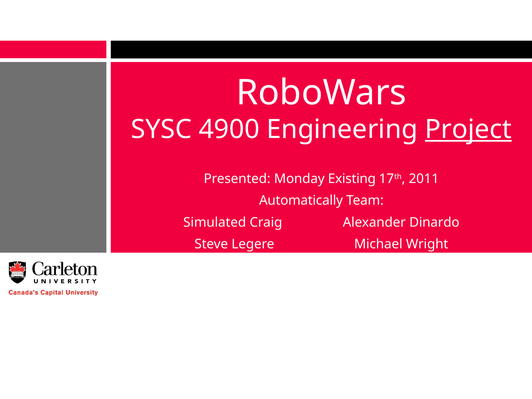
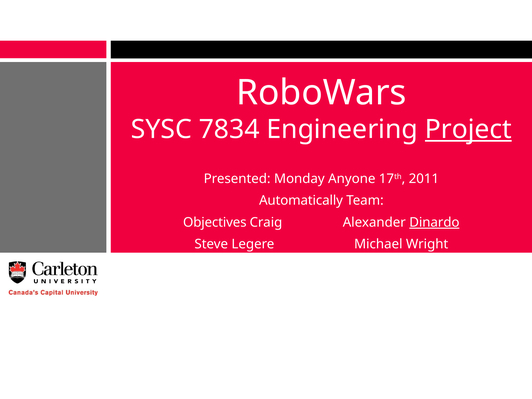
4900: 4900 -> 7834
Existing: Existing -> Anyone
Simulated: Simulated -> Objectives
Dinardo underline: none -> present
